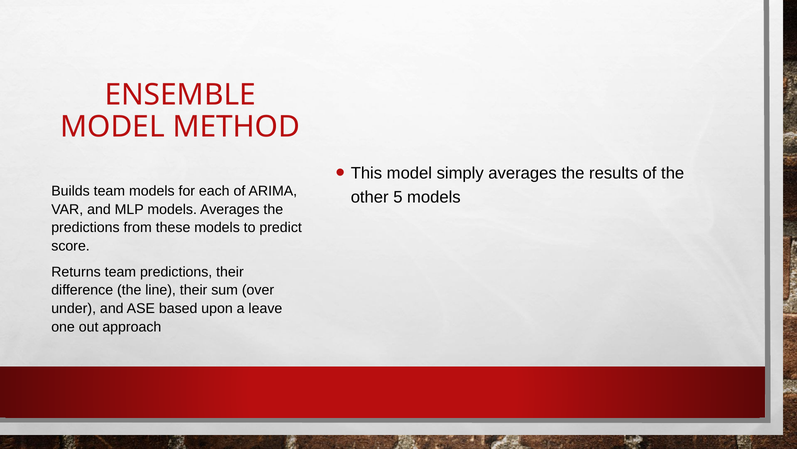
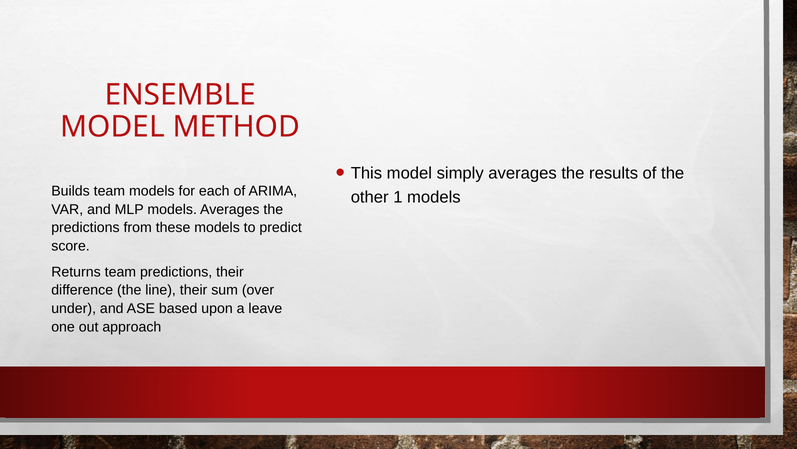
5: 5 -> 1
